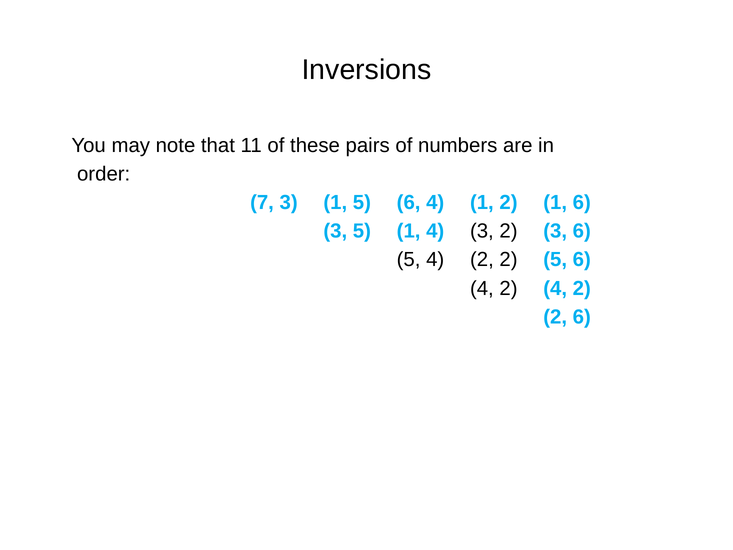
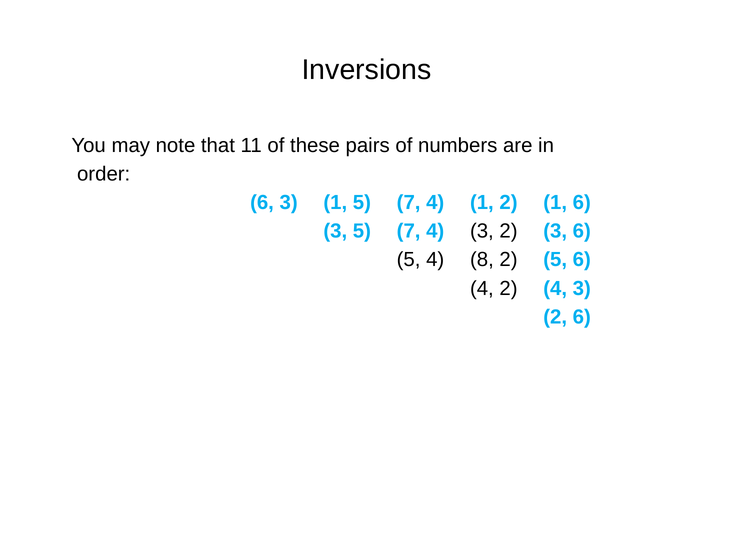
7 at (262, 203): 7 -> 6
1 5 6: 6 -> 7
3 5 1: 1 -> 7
5 4 2: 2 -> 8
2 4 2: 2 -> 3
